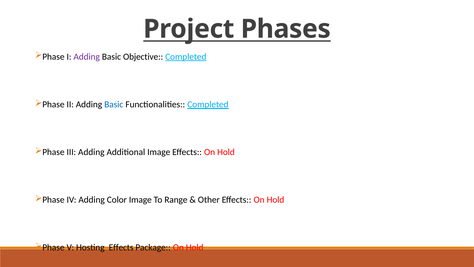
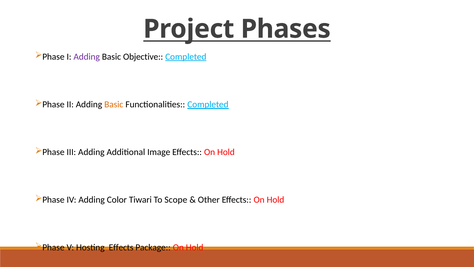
Basic at (114, 104) colour: blue -> orange
Color Image: Image -> Tiwari
Range: Range -> Scope
